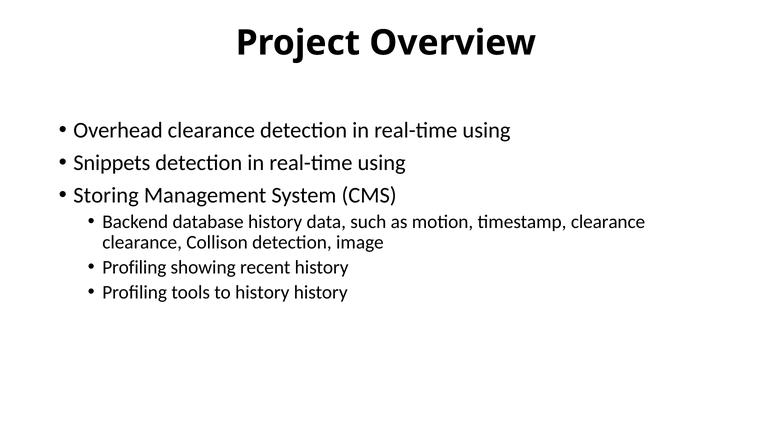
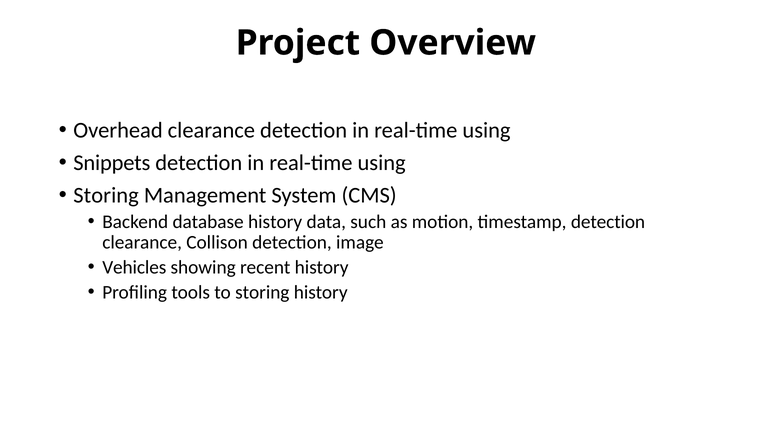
timestamp clearance: clearance -> detection
Profiling at (134, 268): Profiling -> Vehicles
to history: history -> storing
